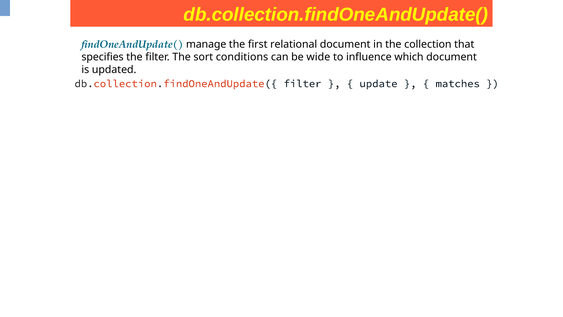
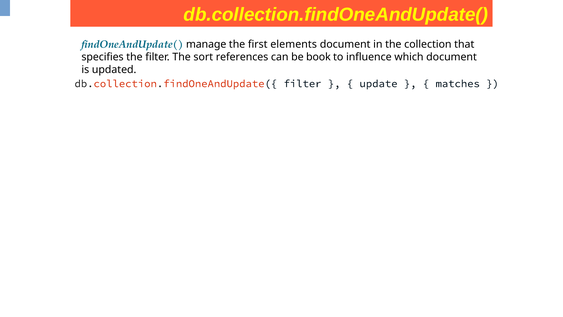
relational: relational -> elements
conditions: conditions -> references
wide: wide -> book
